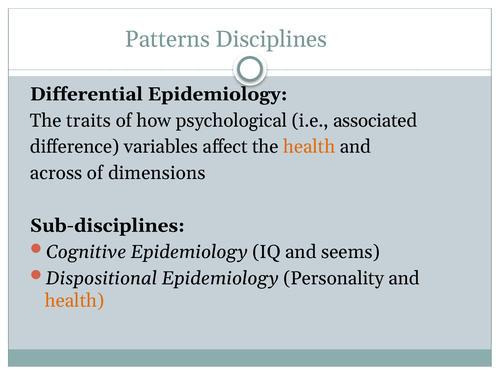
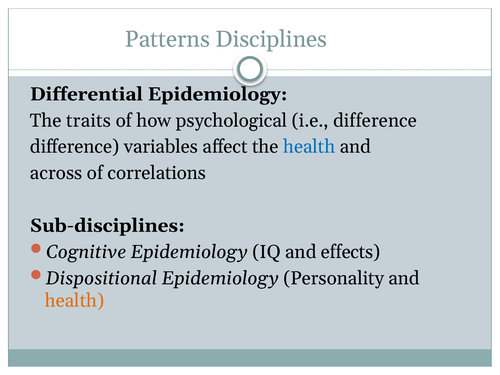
i.e associated: associated -> difference
health at (309, 147) colour: orange -> blue
dimensions: dimensions -> correlations
seems: seems -> effects
